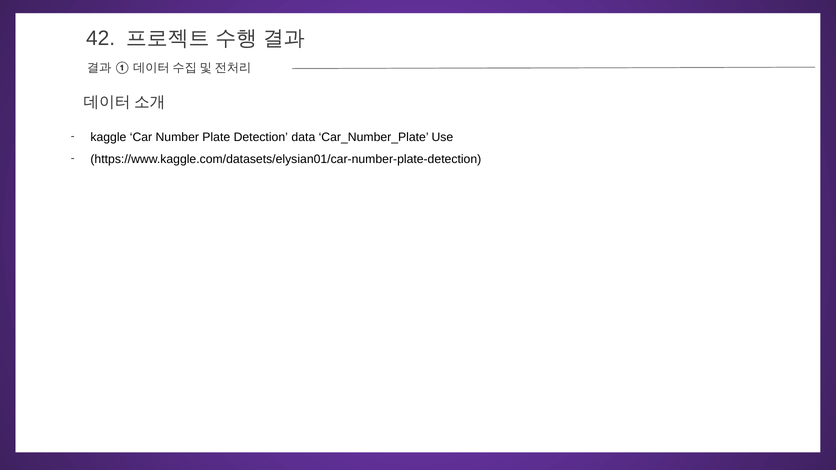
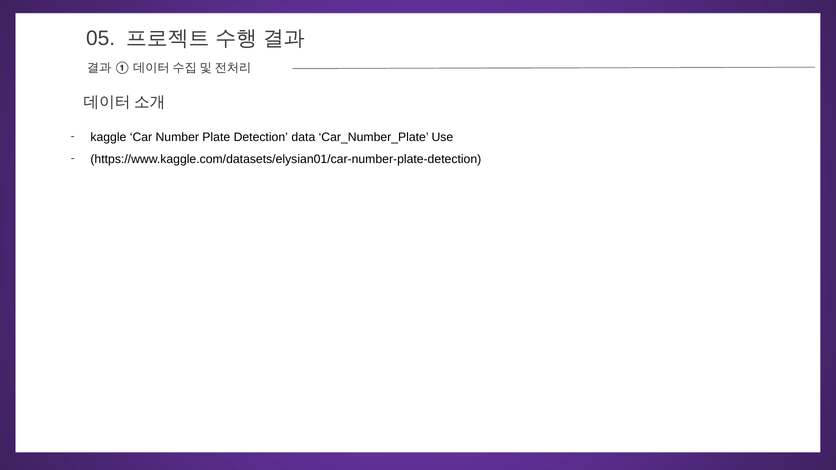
42: 42 -> 05
